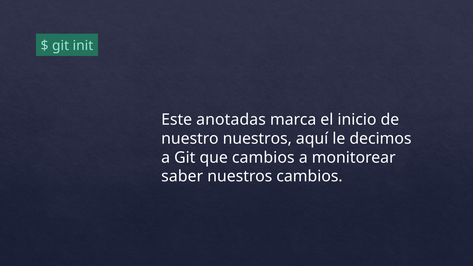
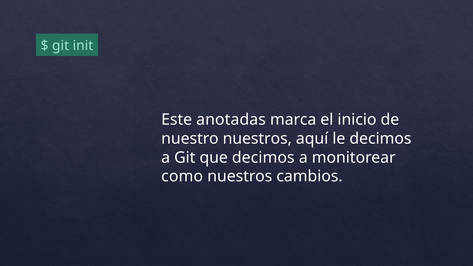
que cambios: cambios -> decimos
saber: saber -> como
